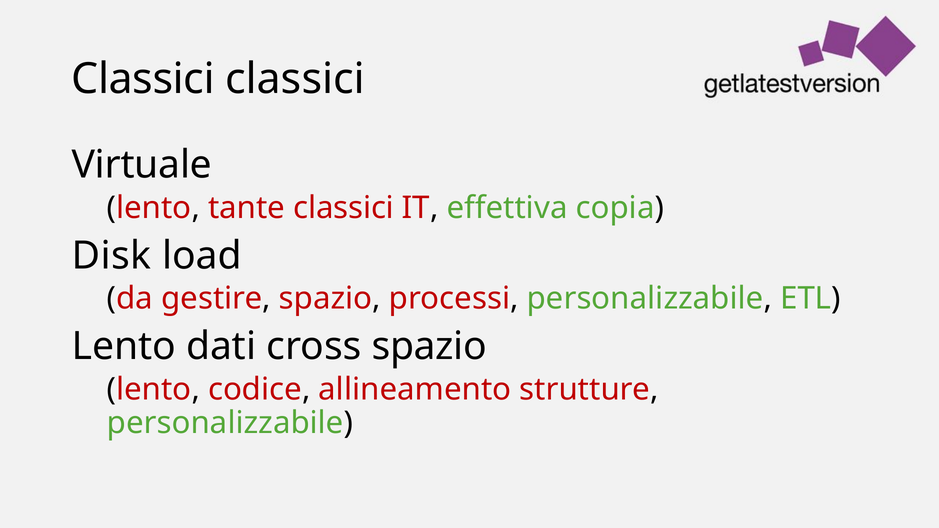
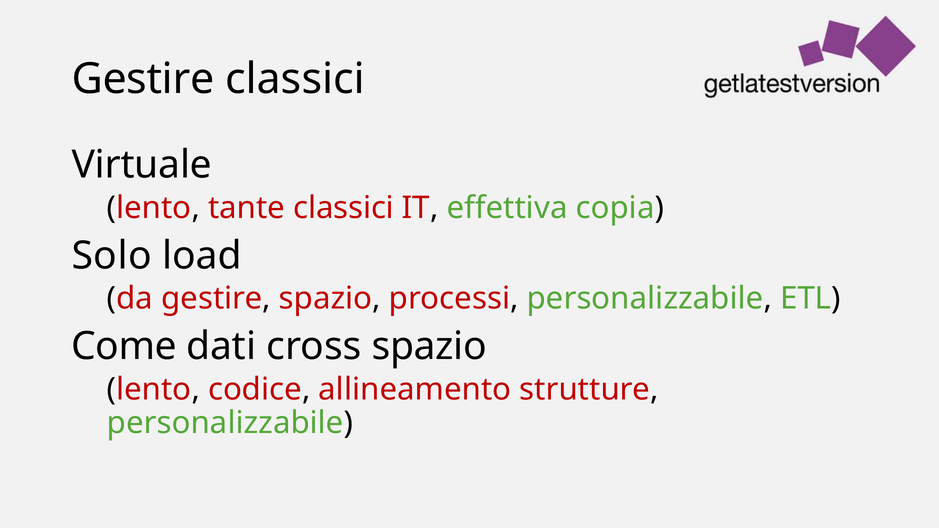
Classici at (143, 79): Classici -> Gestire
Disk: Disk -> Solo
Lento at (124, 347): Lento -> Come
